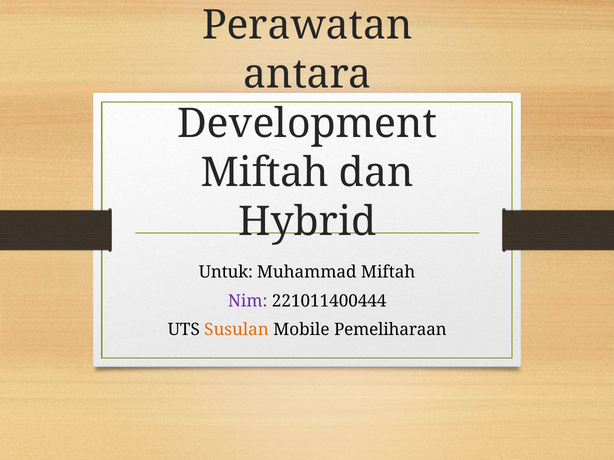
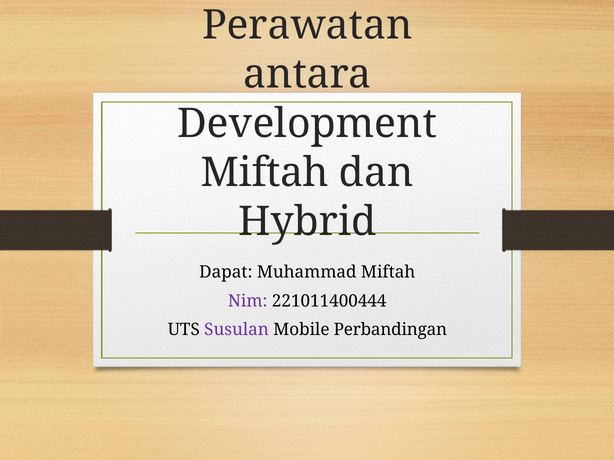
Untuk: Untuk -> Dapat
Susulan colour: orange -> purple
Pemeliharaan: Pemeliharaan -> Perbandingan
